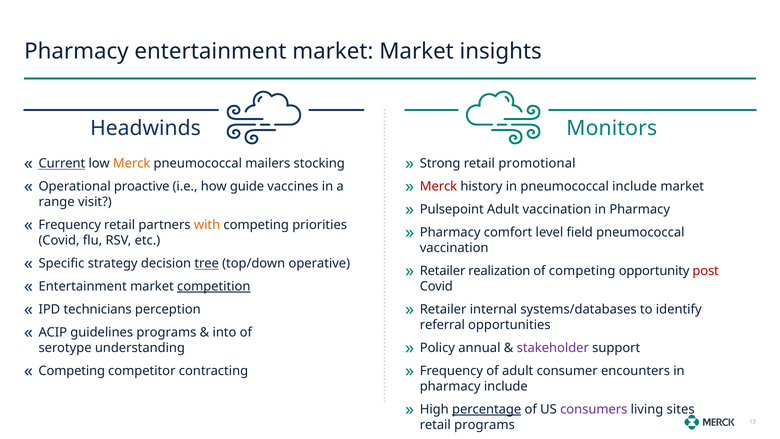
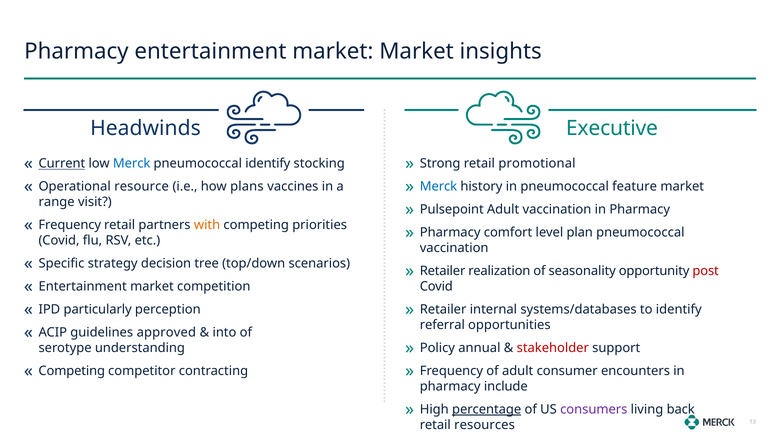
Monitors: Monitors -> Executive
Merck at (132, 164) colour: orange -> blue
pneumococcal mailers: mailers -> identify
proactive: proactive -> resource
guide: guide -> plans
Merck at (438, 186) colour: red -> blue
pneumococcal include: include -> feature
field: field -> plan
tree underline: present -> none
operative: operative -> scenarios
of competing: competing -> seasonality
competition underline: present -> none
technicians: technicians -> particularly
guidelines programs: programs -> approved
stakeholder colour: purple -> red
sites: sites -> back
retail programs: programs -> resources
